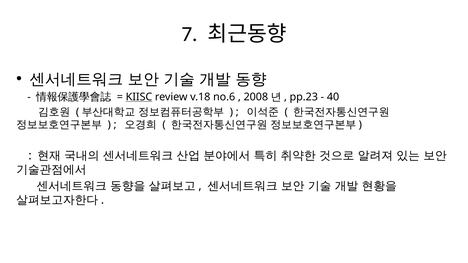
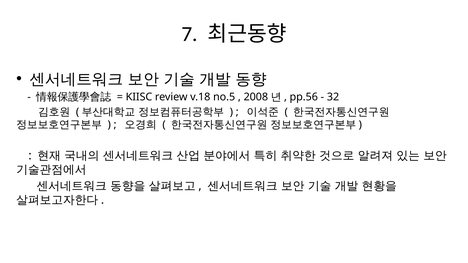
KIISC underline: present -> none
no.6: no.6 -> no.5
pp.23: pp.23 -> pp.56
40: 40 -> 32
